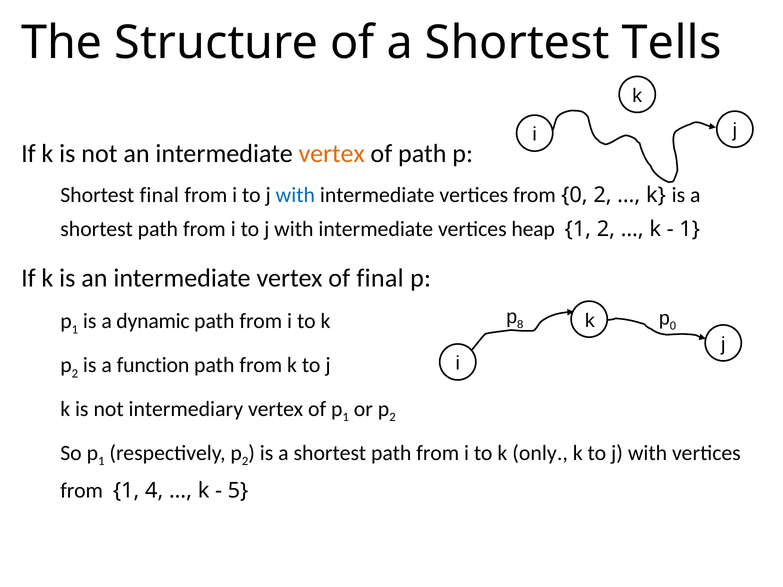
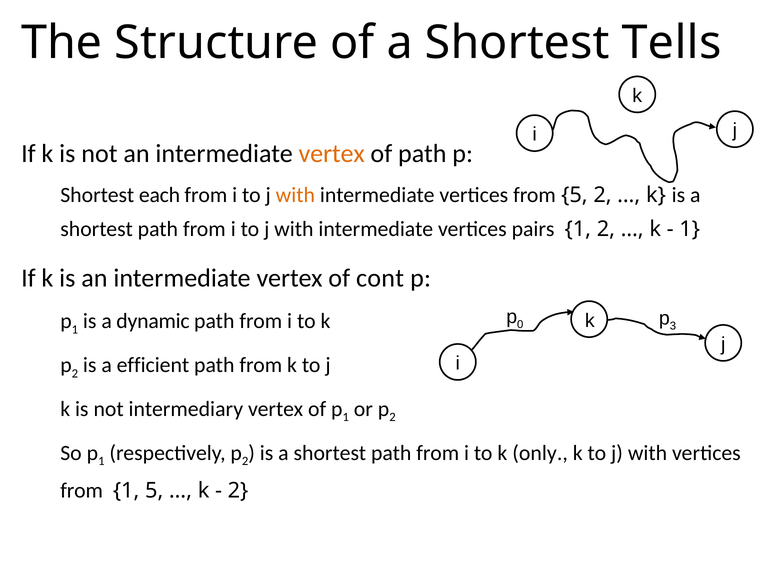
Shortest final: final -> each
with at (295, 195) colour: blue -> orange
from 0: 0 -> 5
heap: heap -> pairs
of final: final -> cont
8: 8 -> 0
p 0: 0 -> 3
function: function -> efficient
1 4: 4 -> 5
5 at (238, 491): 5 -> 2
